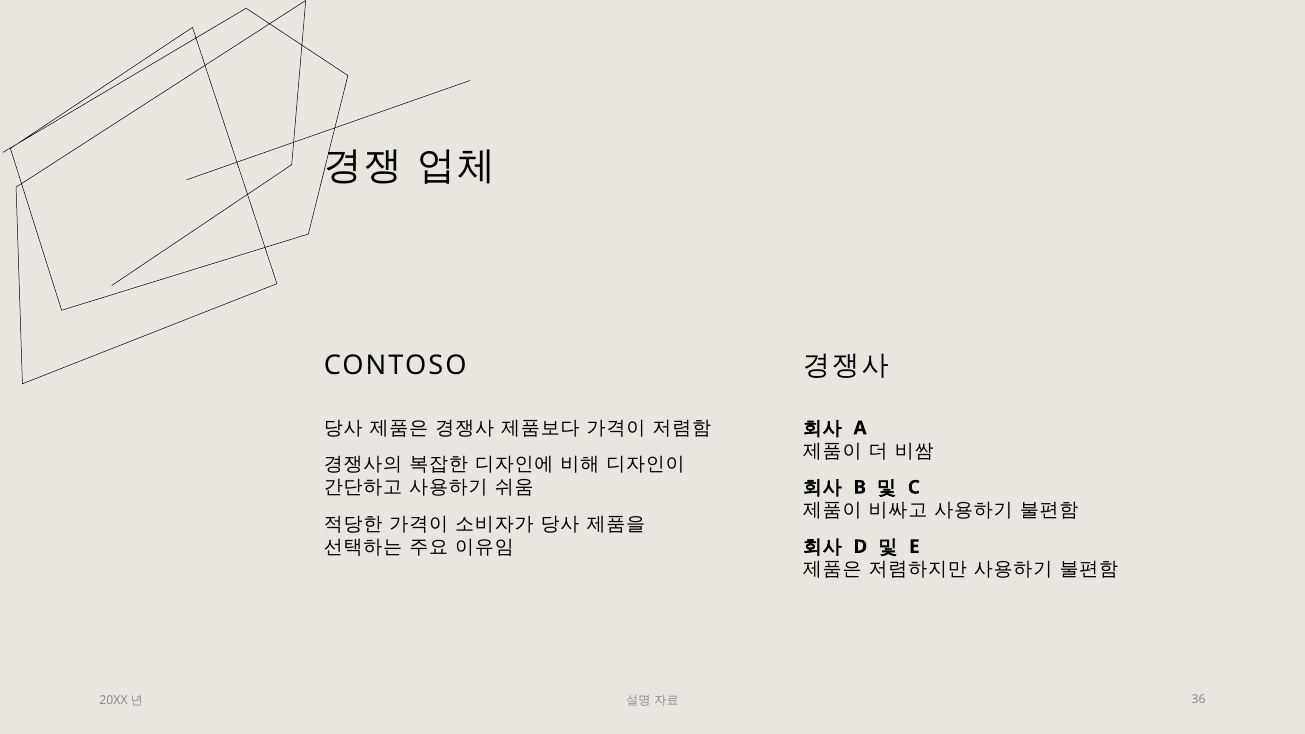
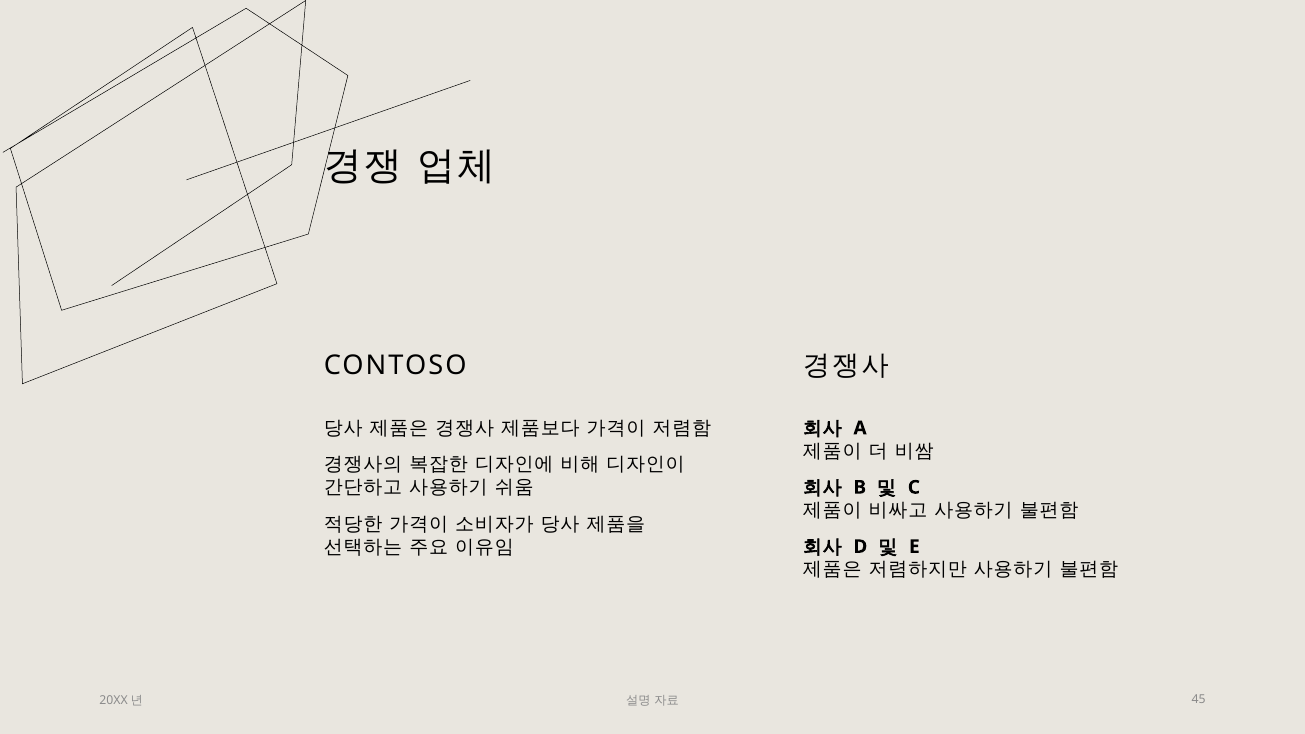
36: 36 -> 45
